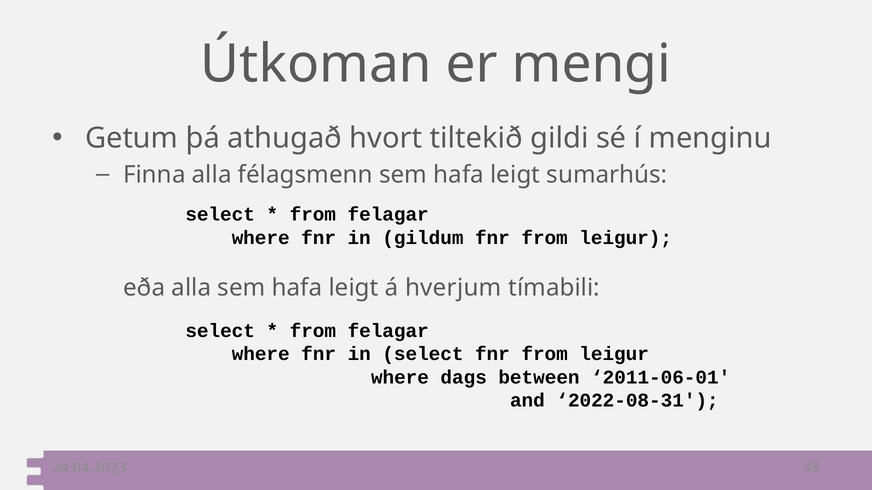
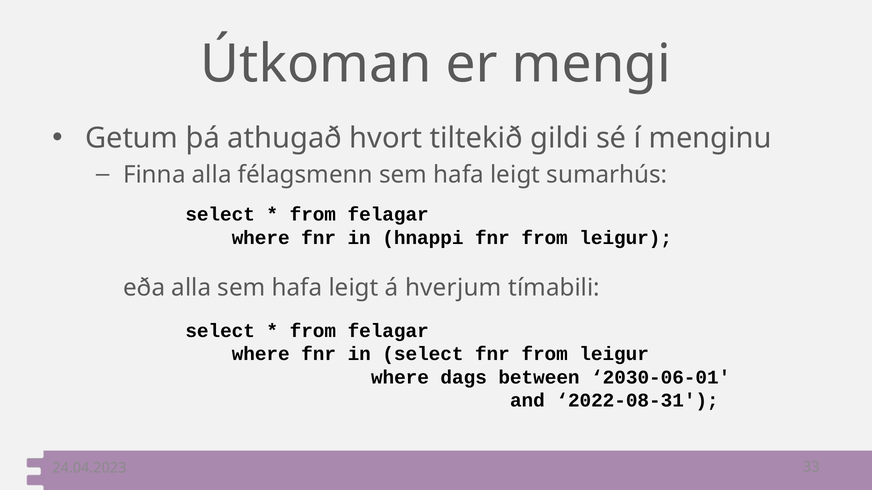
gildum: gildum -> hnappi
2011-06-01: 2011-06-01 -> 2030-06-01
